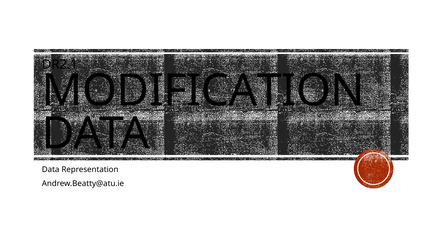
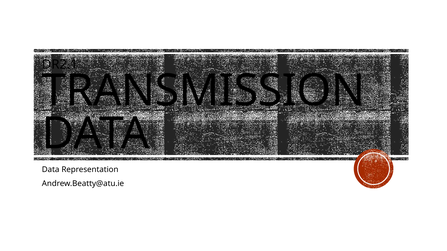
MODIFICATION: MODIFICATION -> TRANSMISSION
